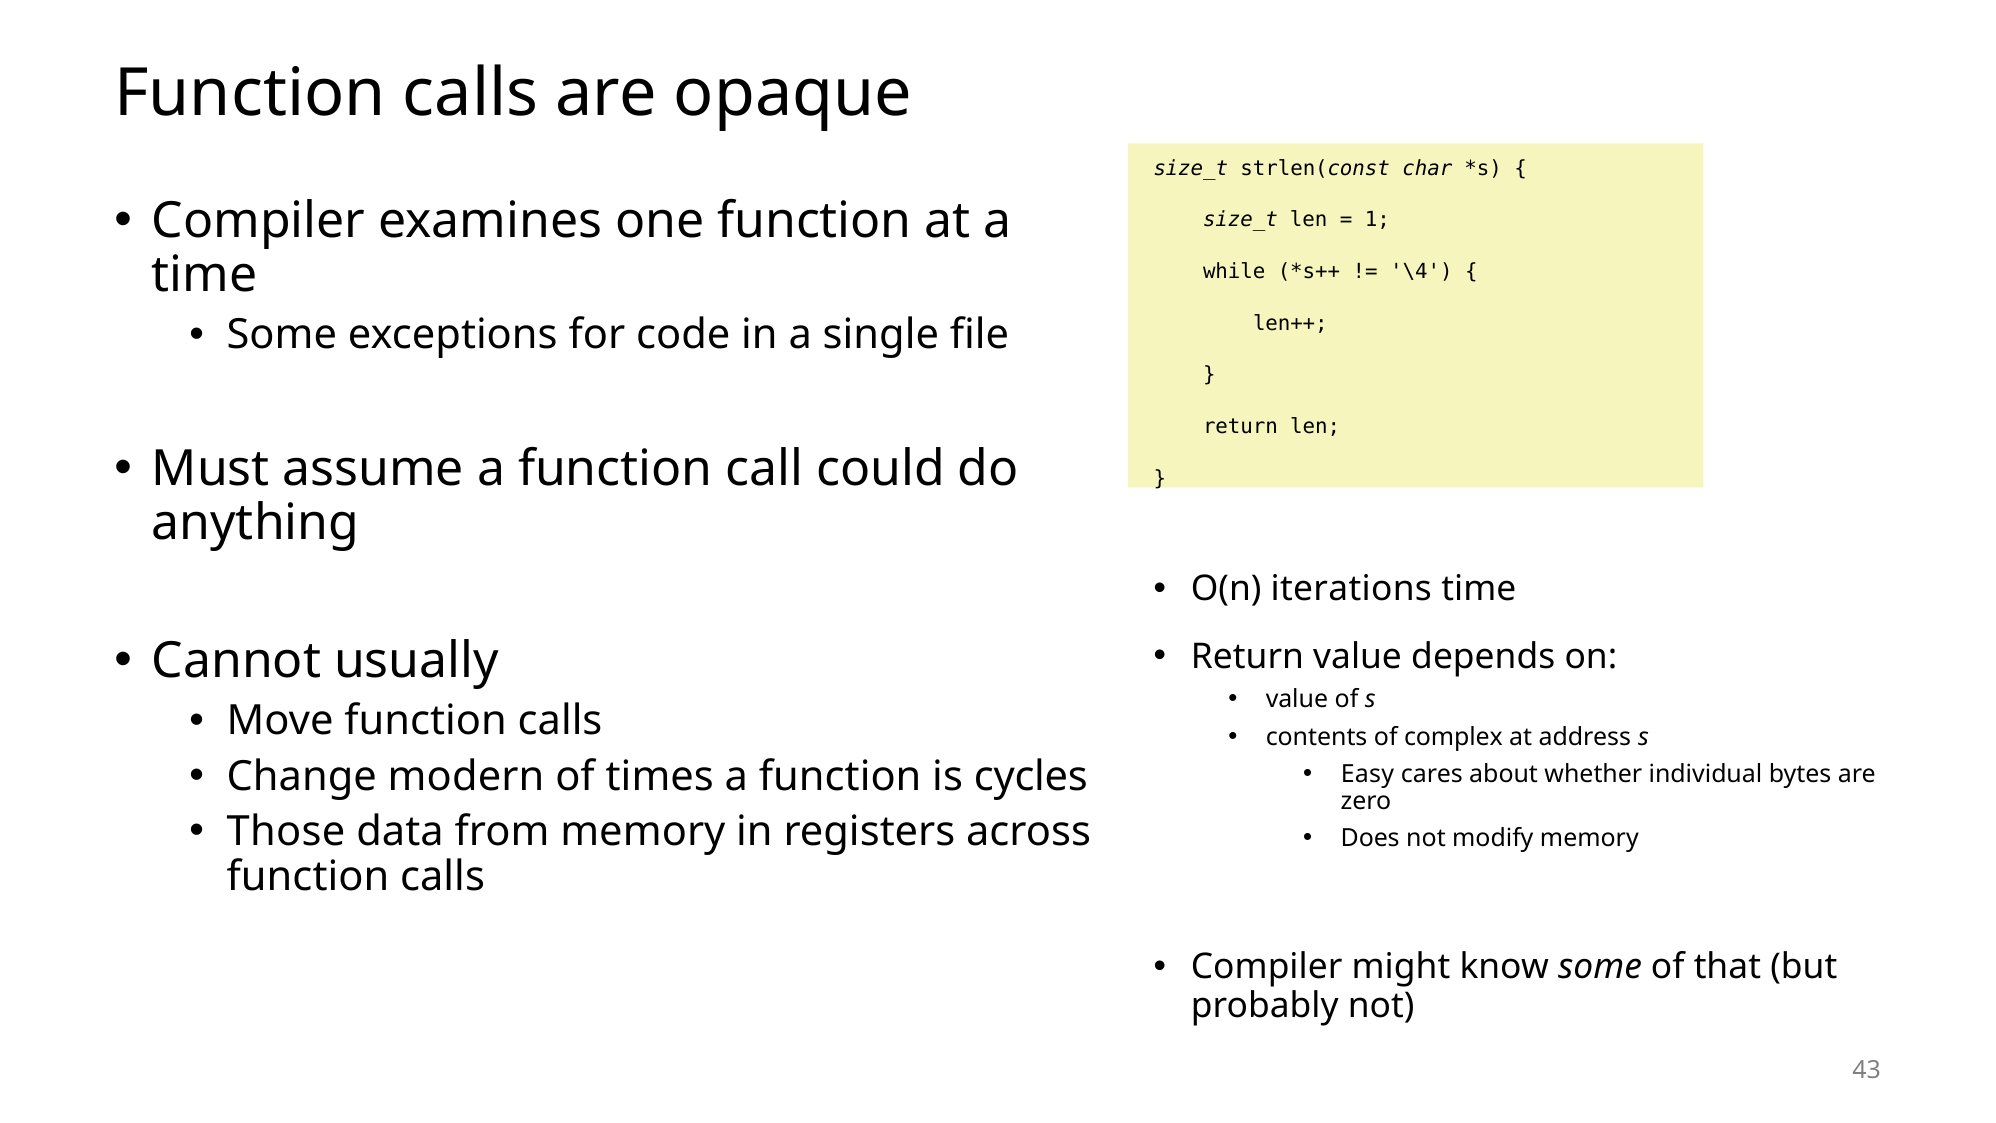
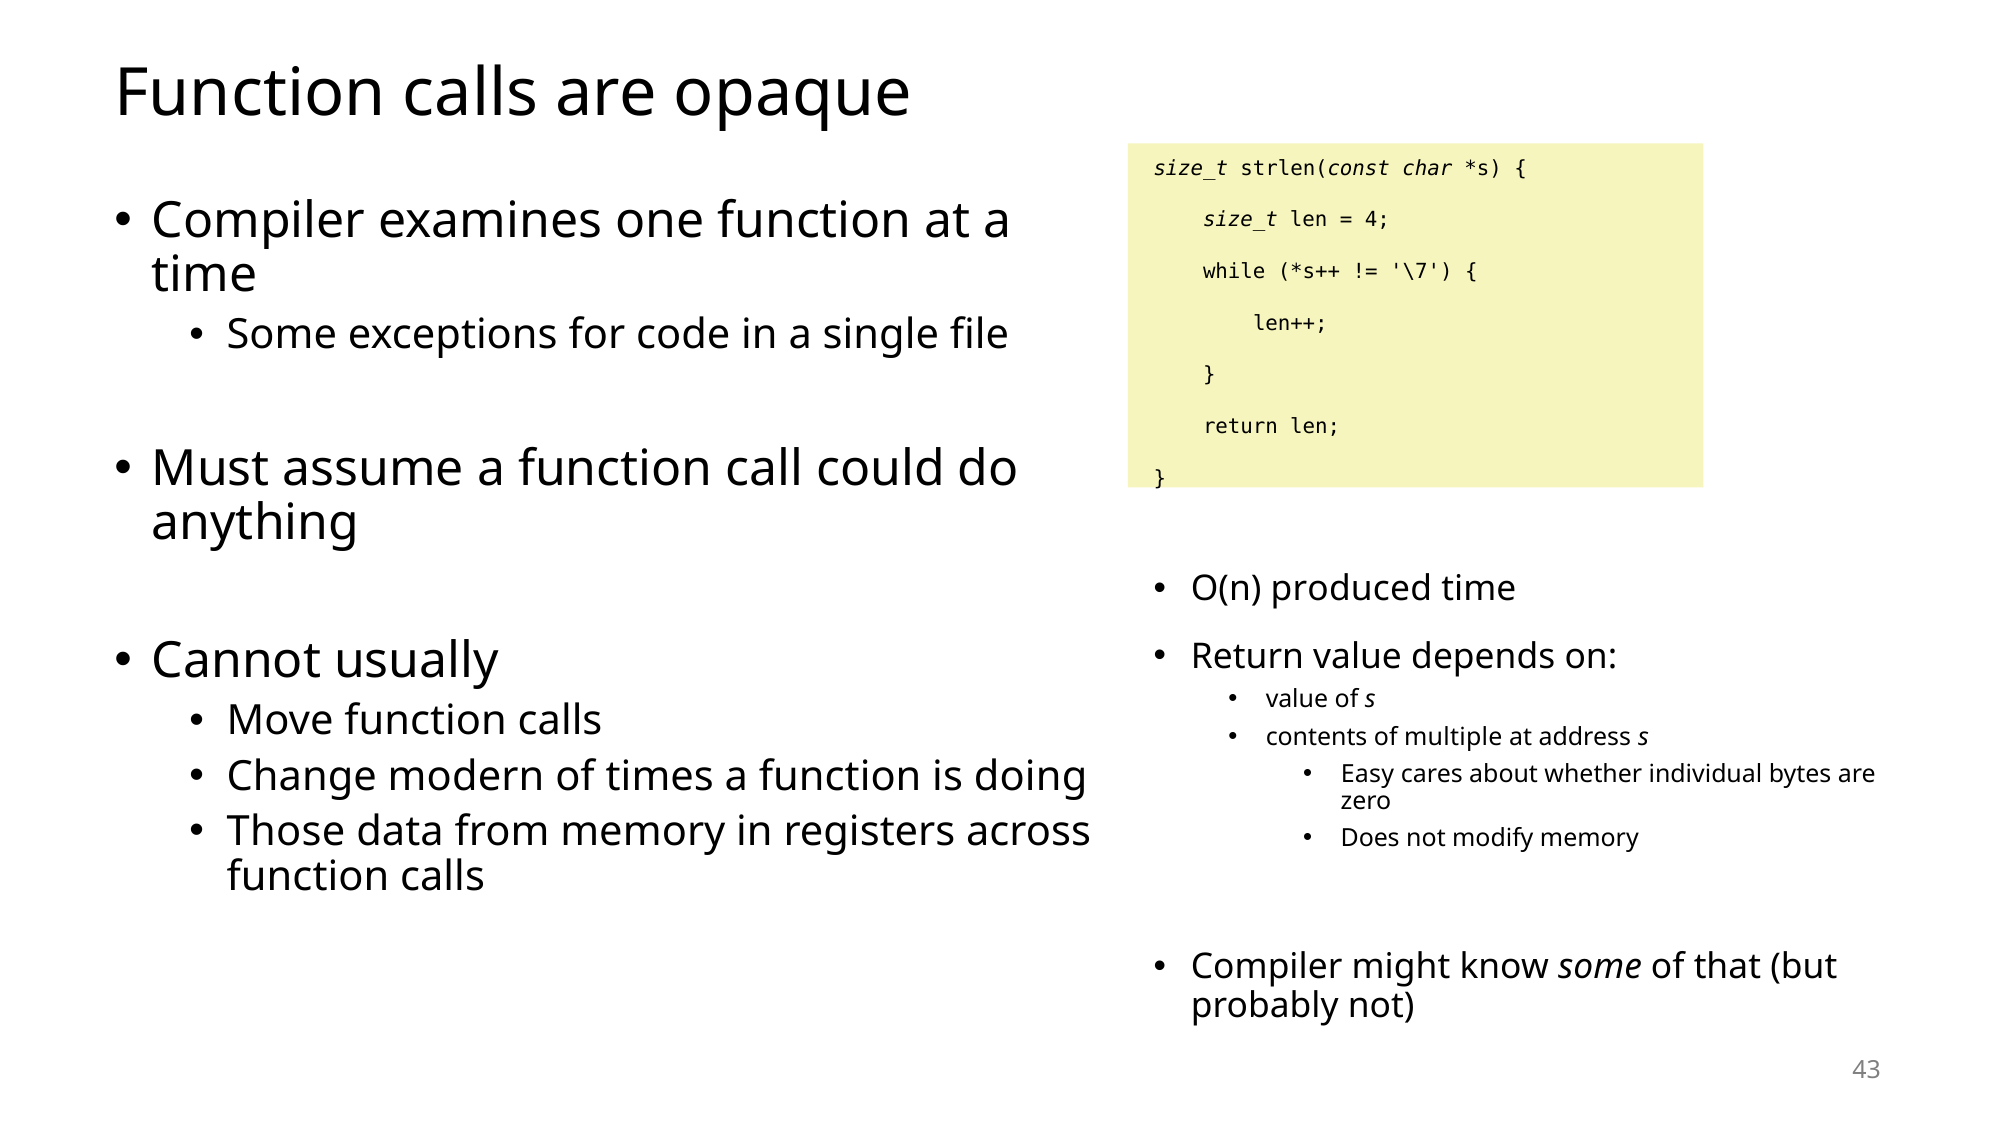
1: 1 -> 4
\4: \4 -> \7
iterations: iterations -> produced
complex: complex -> multiple
cycles: cycles -> doing
